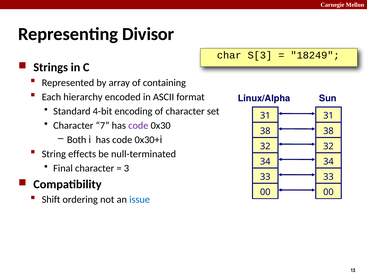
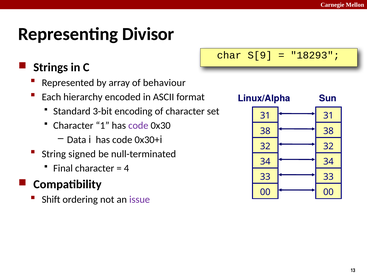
S[3: S[3 -> S[9
18249: 18249 -> 18293
containing: containing -> behaviour
4-bit: 4-bit -> 3-bit
7: 7 -> 1
Both: Both -> Data
effects: effects -> signed
3: 3 -> 4
issue colour: blue -> purple
